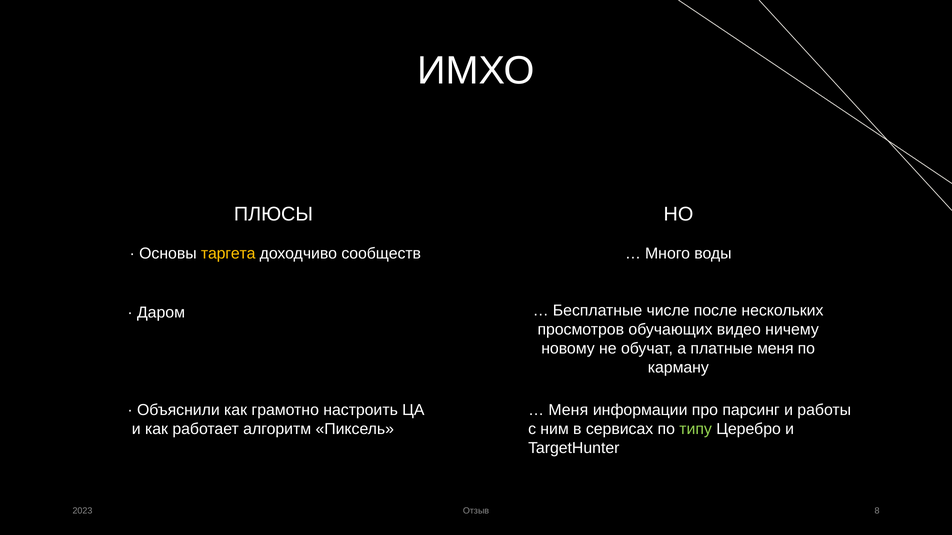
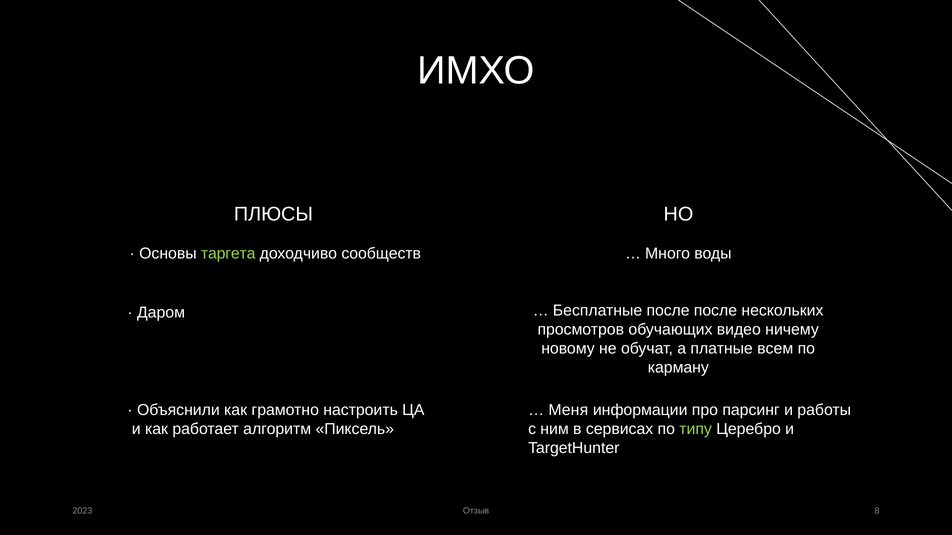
таргета colour: yellow -> light green
Бесплатные числе: числе -> после
платные меня: меня -> всем
